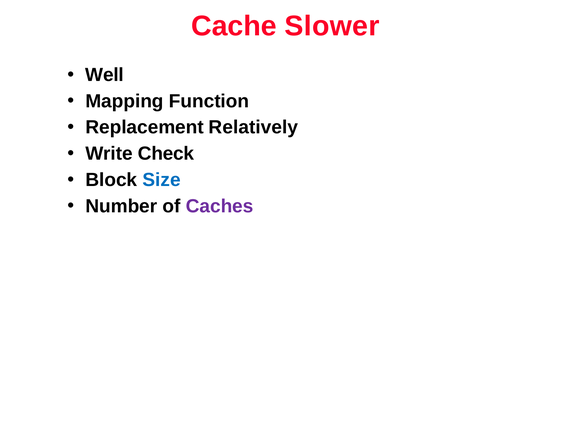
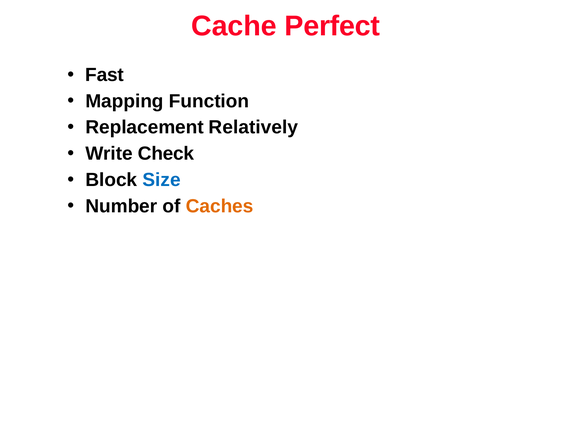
Slower: Slower -> Perfect
Well: Well -> Fast
Caches colour: purple -> orange
